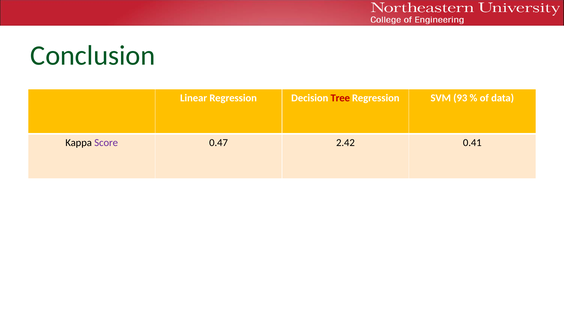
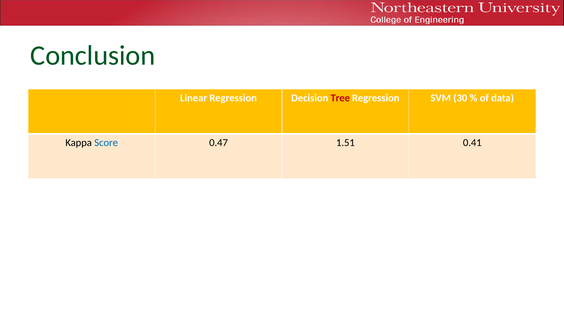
93: 93 -> 30
Score colour: purple -> blue
2.42: 2.42 -> 1.51
